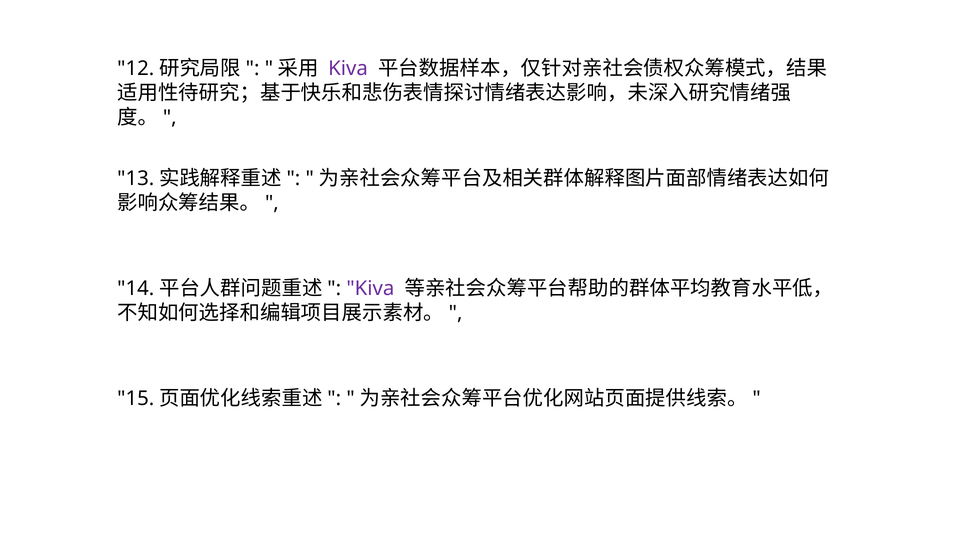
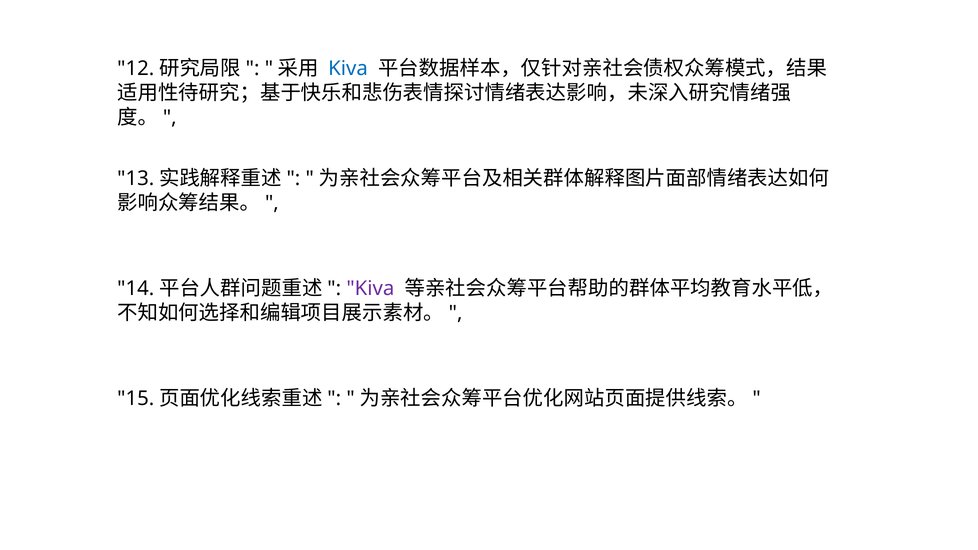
Kiva at (348, 69) colour: purple -> blue
